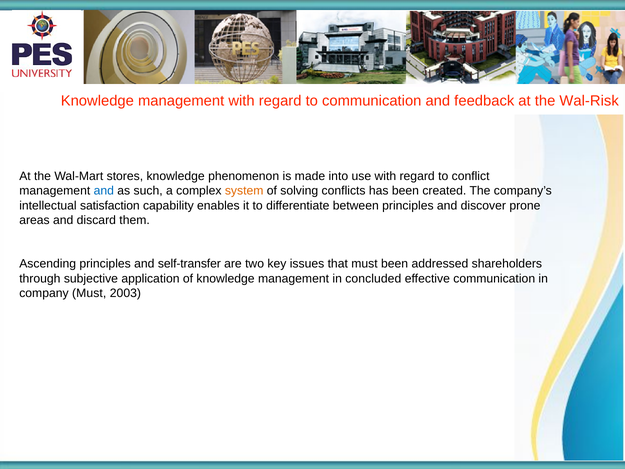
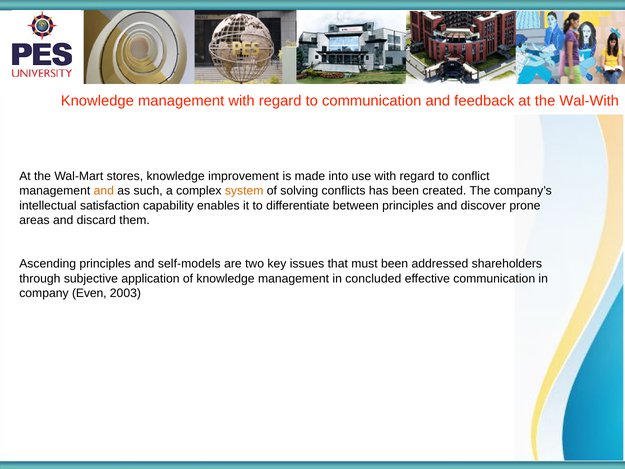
Wal-Risk: Wal-Risk -> Wal-With
phenomenon: phenomenon -> improvement
and at (104, 191) colour: blue -> orange
self-transfer: self-transfer -> self-models
company Must: Must -> Even
